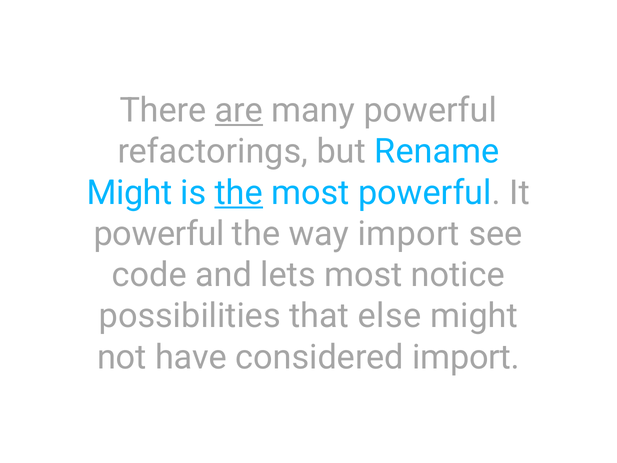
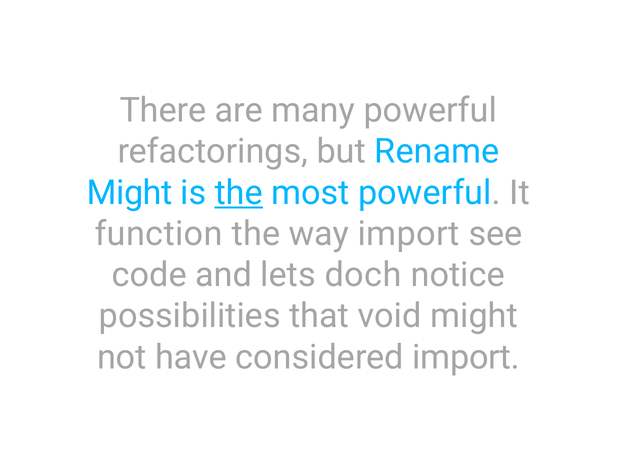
are underline: present -> none
powerful at (159, 234): powerful -> function
lets most: most -> doch
else: else -> void
